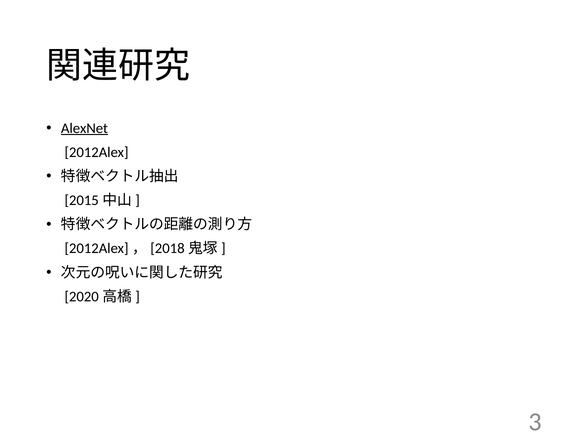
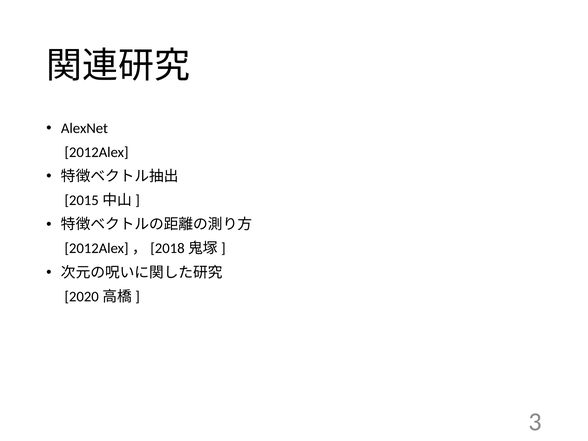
AlexNet underline: present -> none
